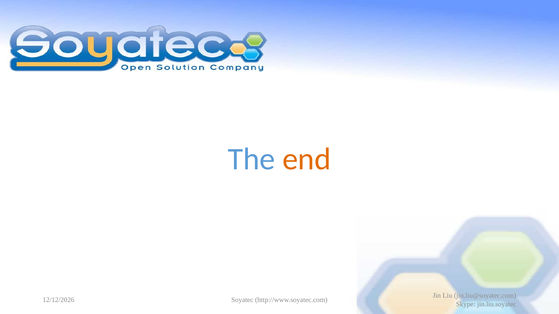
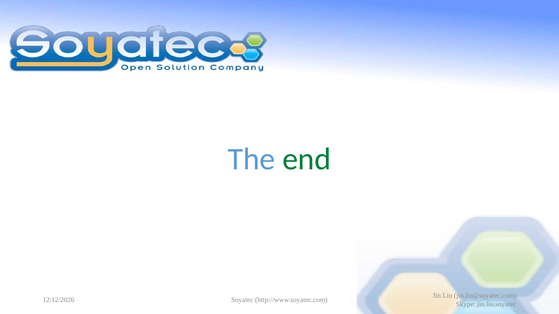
end colour: orange -> green
